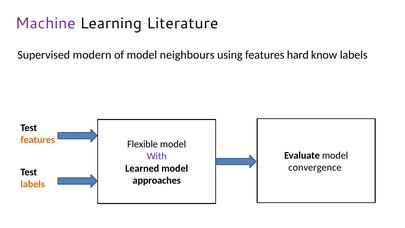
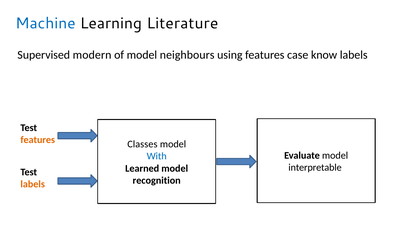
Machine colour: purple -> blue
hard: hard -> case
Flexible: Flexible -> Classes
With colour: purple -> blue
convergence: convergence -> interpretable
approaches: approaches -> recognition
